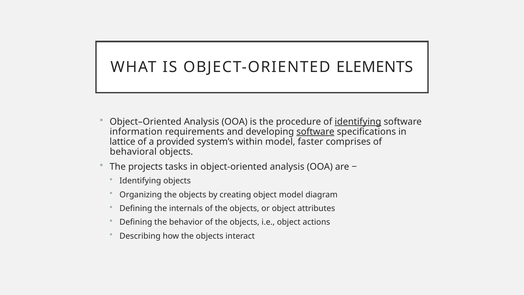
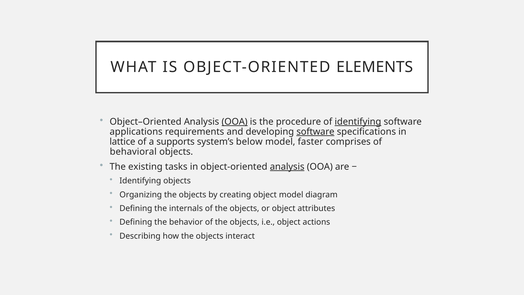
OOA at (235, 122) underline: none -> present
information: information -> applications
provided: provided -> supports
within: within -> below
projects: projects -> existing
analysis at (287, 167) underline: none -> present
